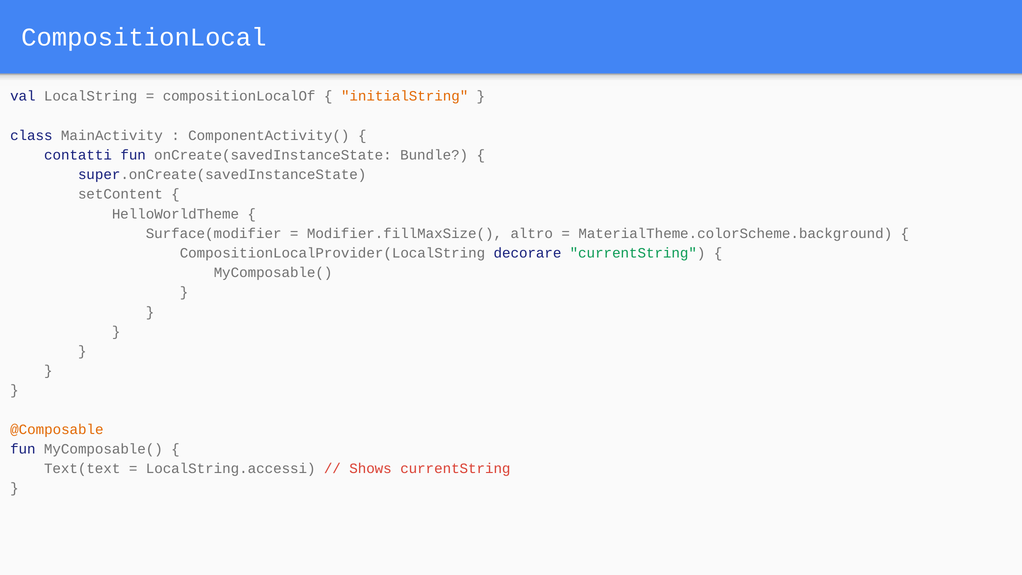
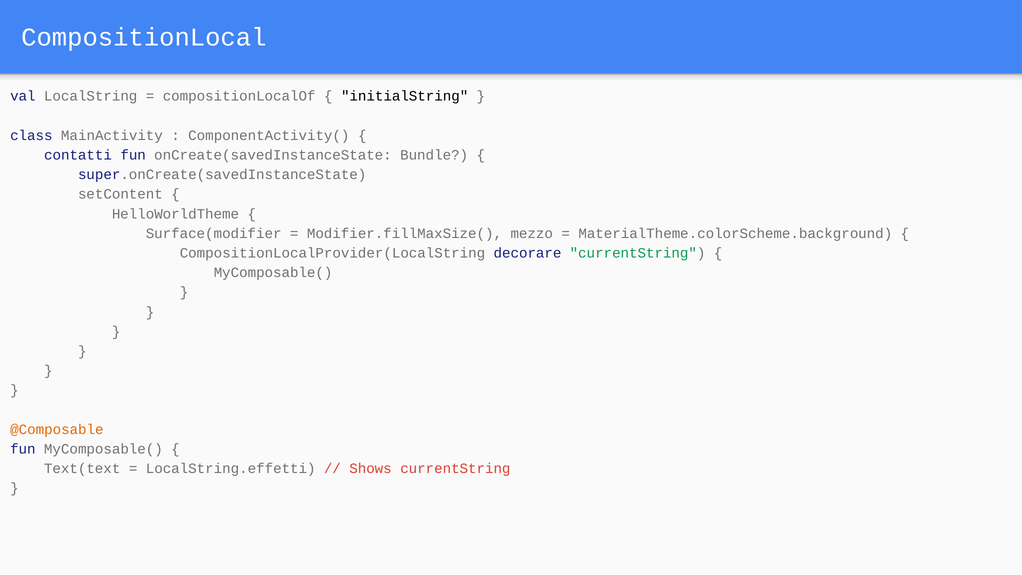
initialString colour: orange -> black
altro: altro -> mezzo
LocalString.accessi: LocalString.accessi -> LocalString.effetti
